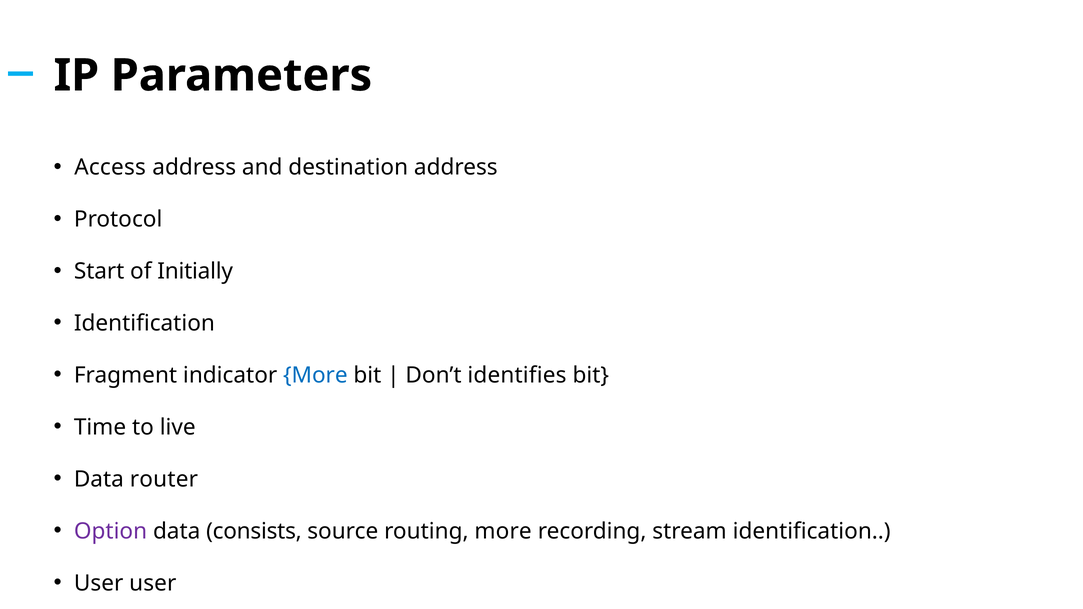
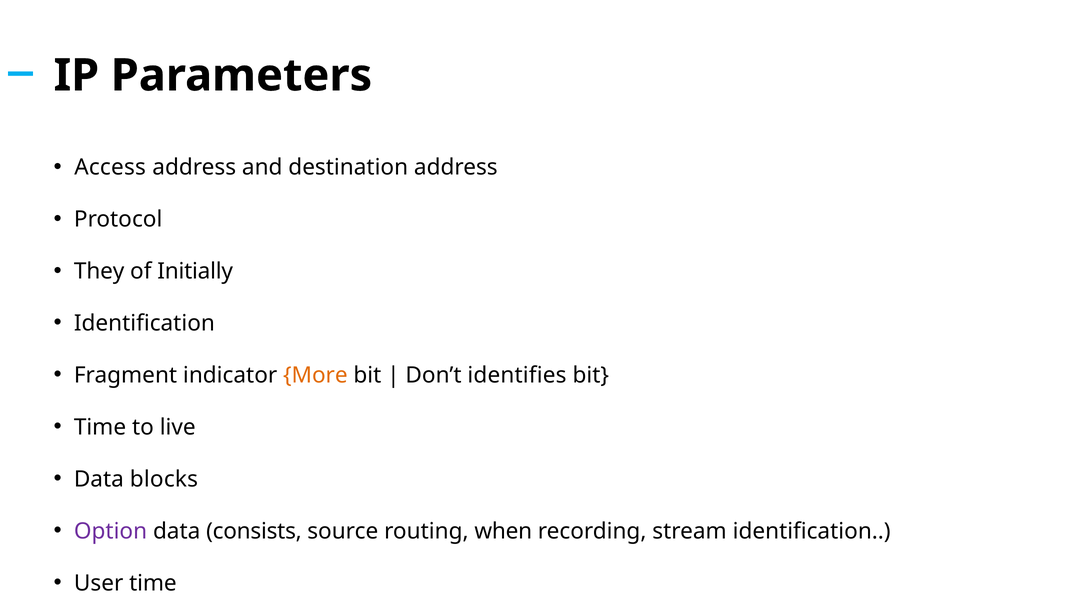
Start: Start -> They
More at (315, 375) colour: blue -> orange
router: router -> blocks
routing more: more -> when
User user: user -> time
